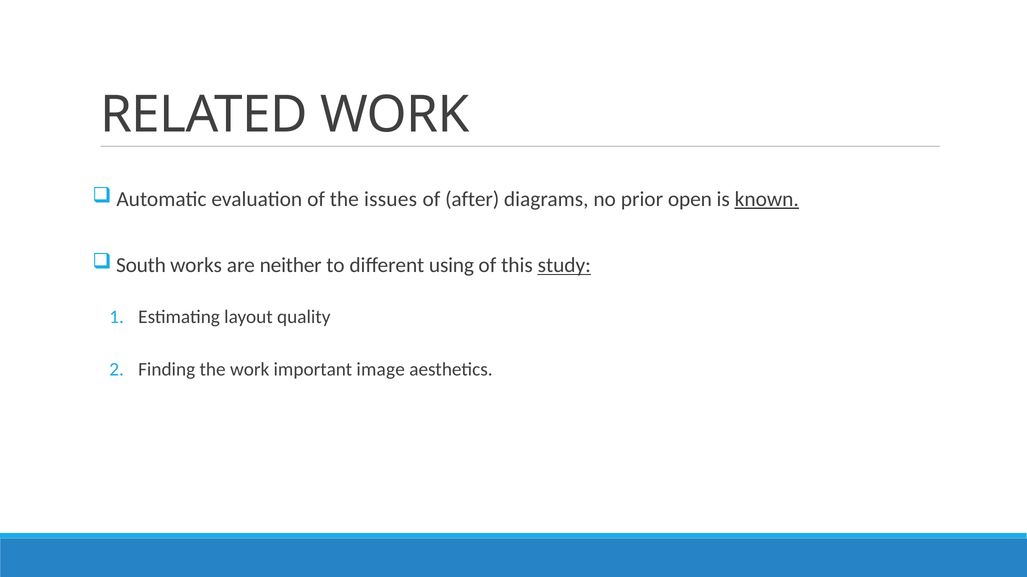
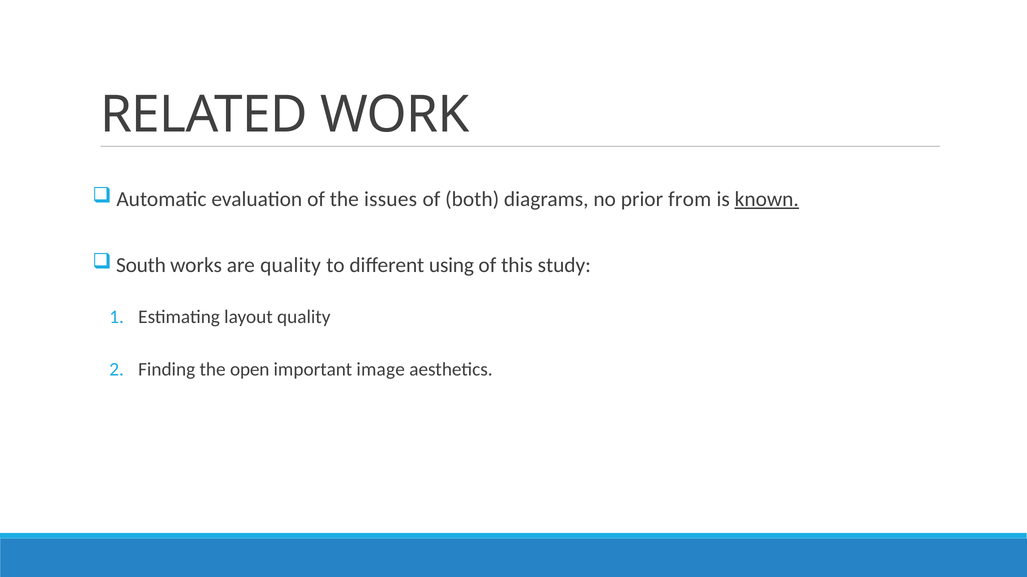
after: after -> both
open: open -> from
are neither: neither -> quality
study underline: present -> none
the work: work -> open
